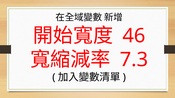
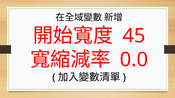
46: 46 -> 45
7.3: 7.3 -> 0.0
